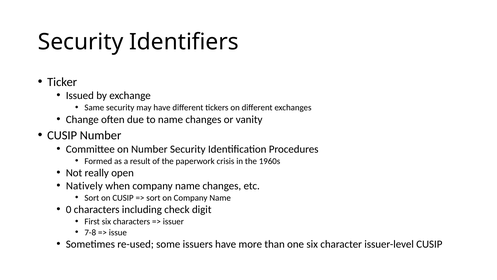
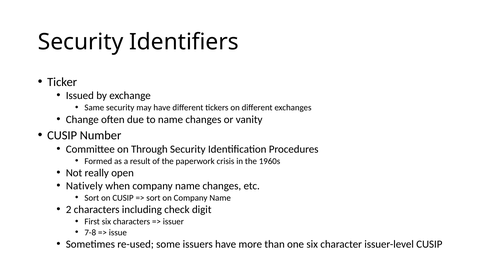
on Number: Number -> Through
0: 0 -> 2
